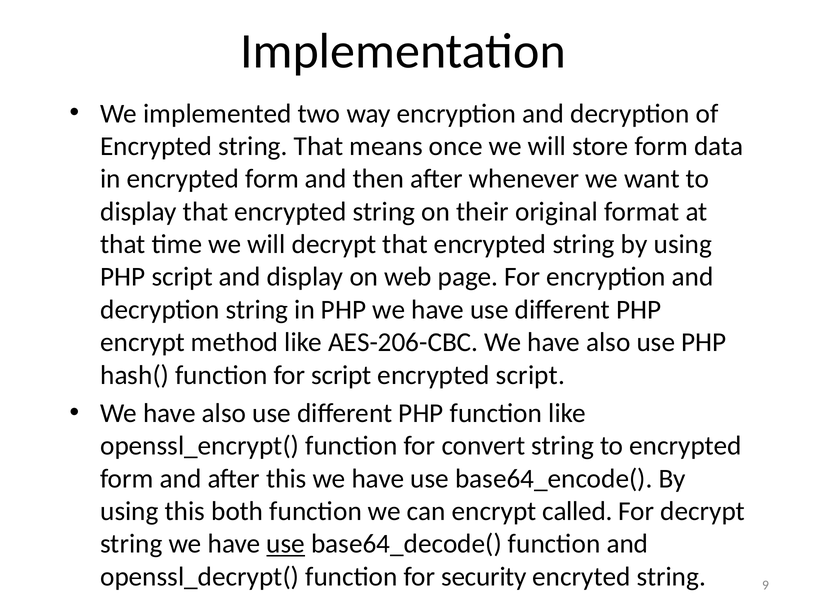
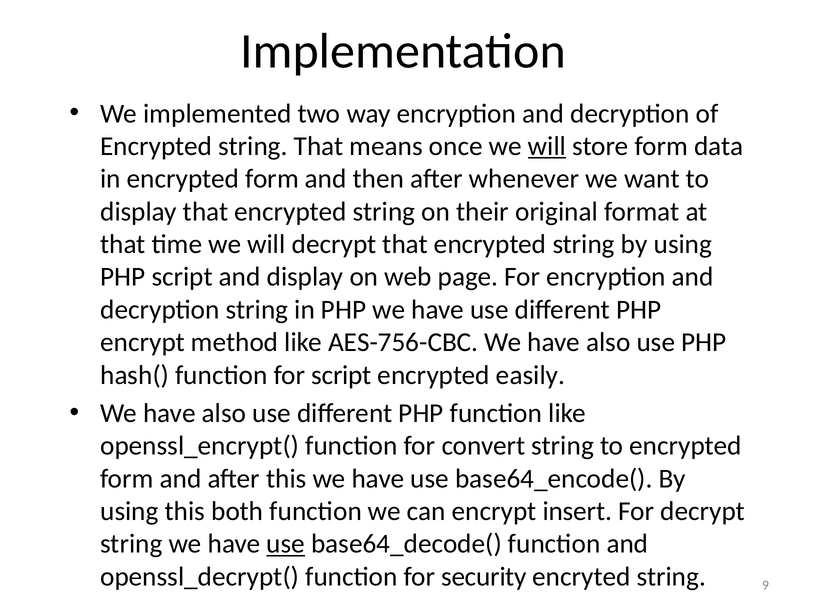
will at (547, 146) underline: none -> present
AES-206-CBC: AES-206-CBC -> AES-756-CBC
encrypted script: script -> easily
called: called -> insert
